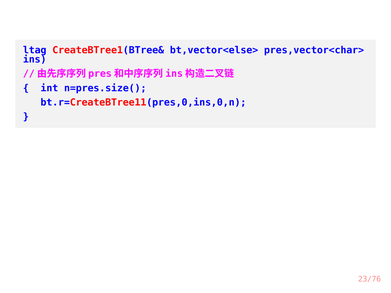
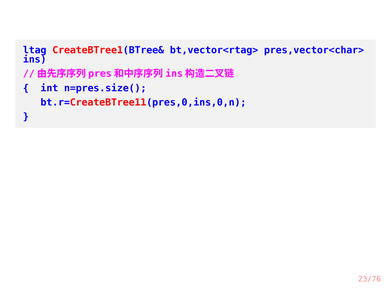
bt,vector<else>: bt,vector<else> -> bt,vector<rtag>
